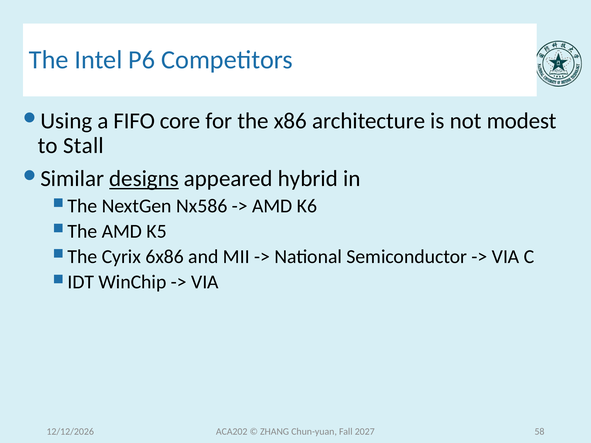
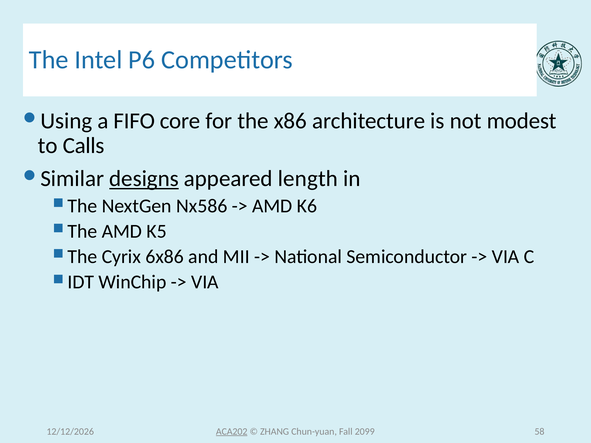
Stall: Stall -> Calls
hybrid: hybrid -> length
ACA202 underline: none -> present
2027: 2027 -> 2099
